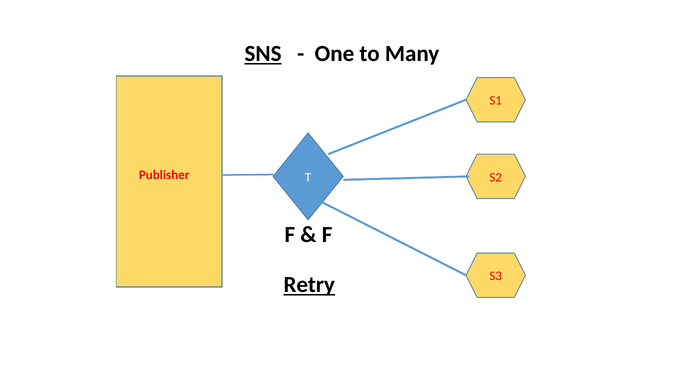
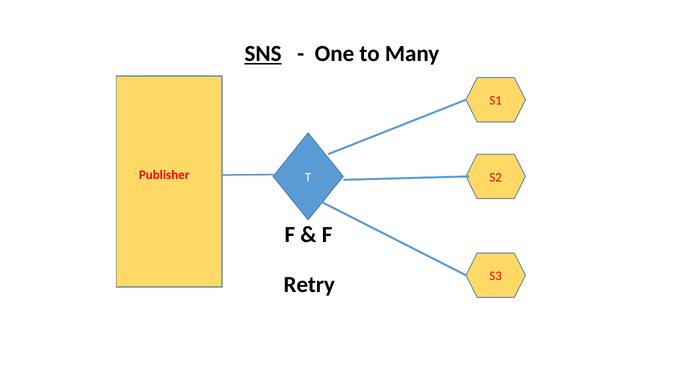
Retry underline: present -> none
